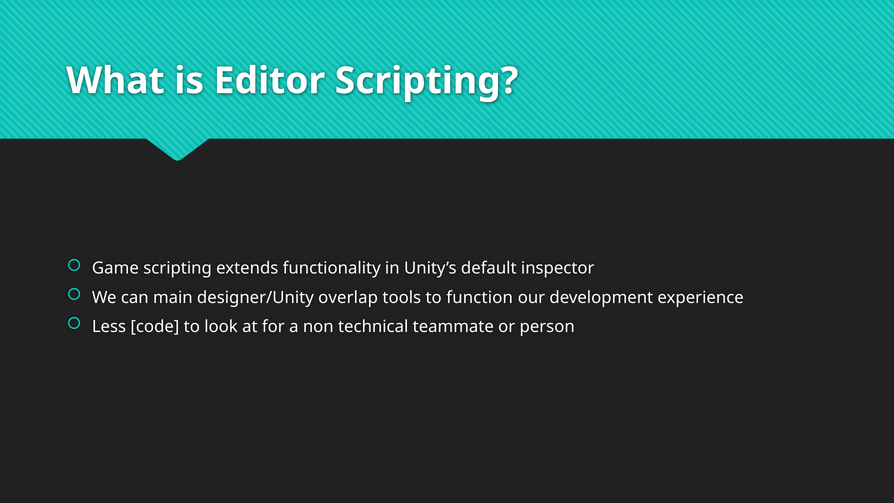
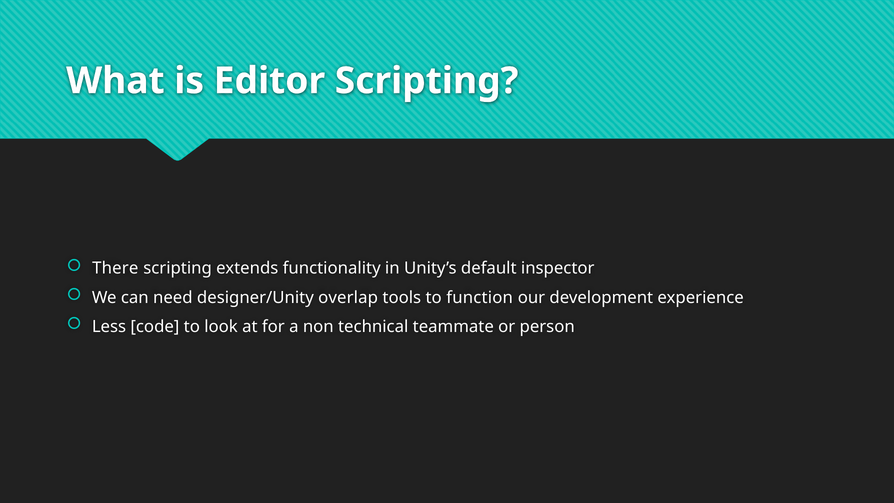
Game: Game -> There
main: main -> need
